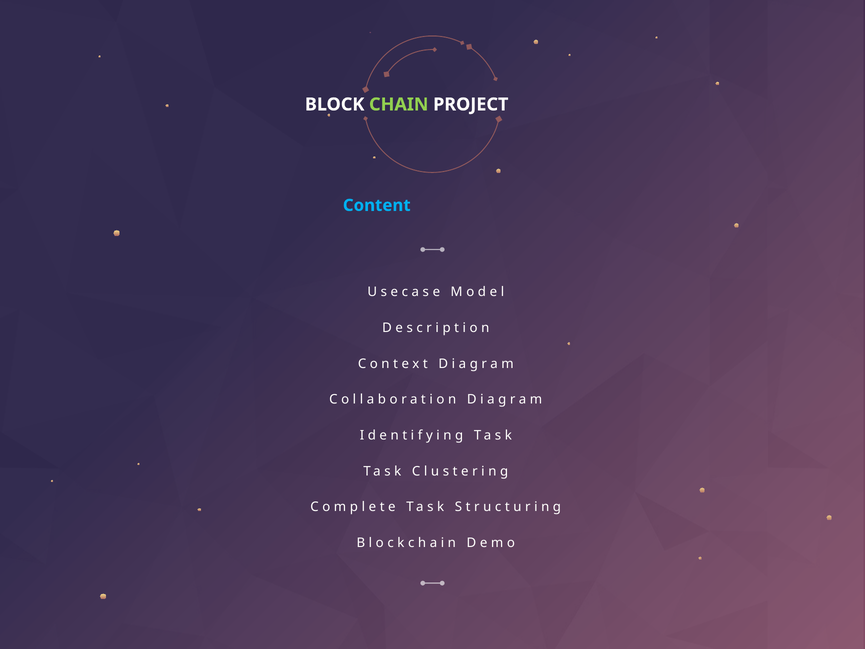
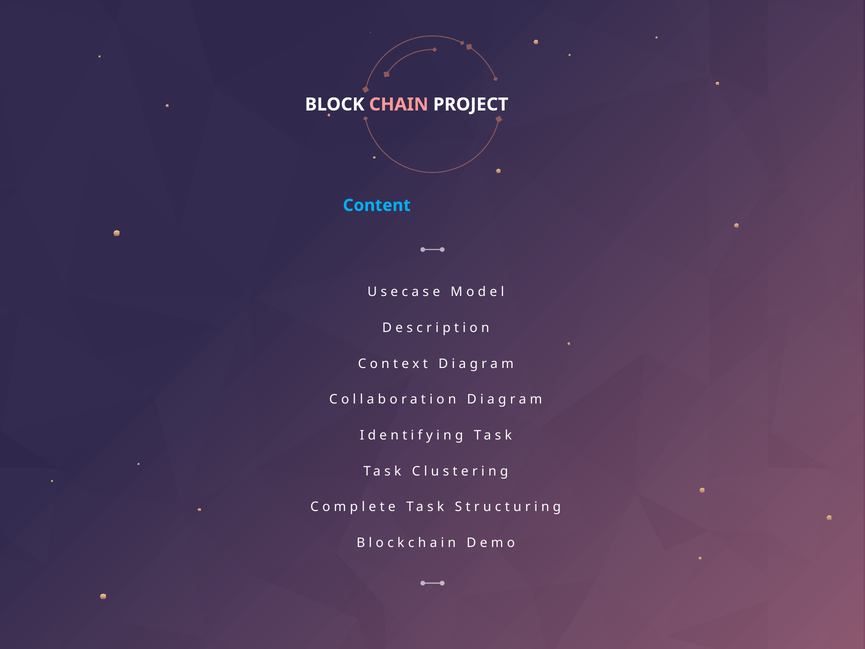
CHAIN colour: light green -> pink
